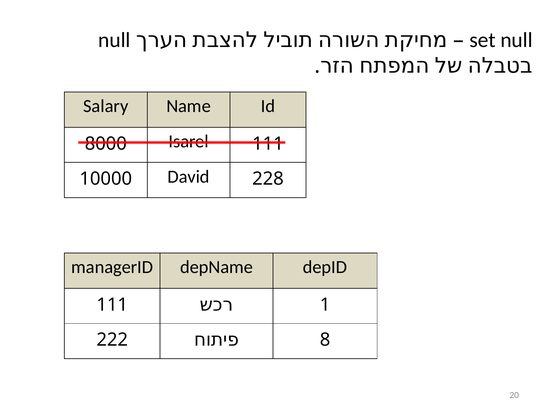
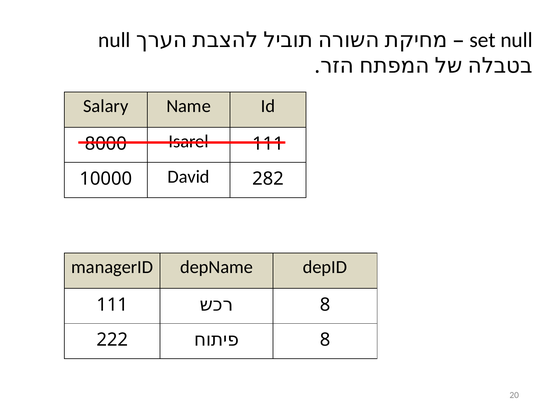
228: 228 -> 282
1 at (325, 305): 1 -> 8
